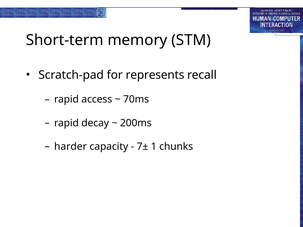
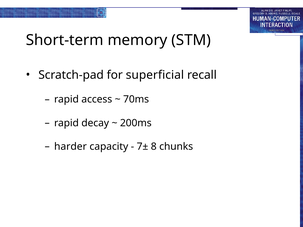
represents: represents -> superficial
1: 1 -> 8
